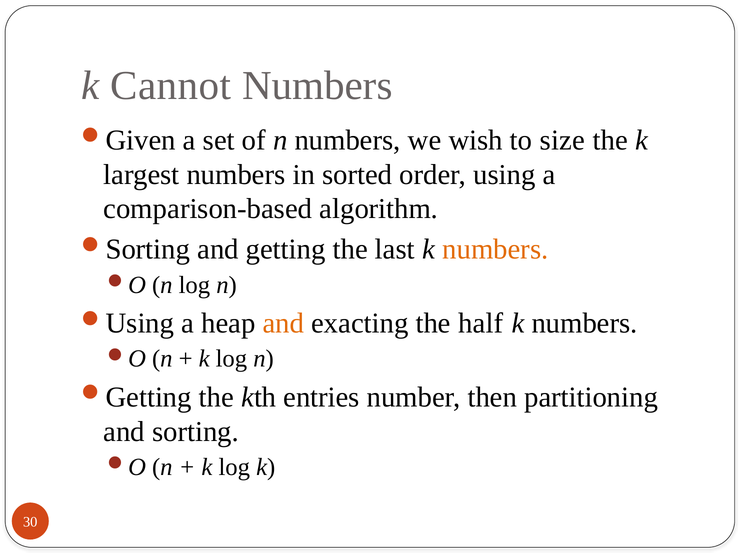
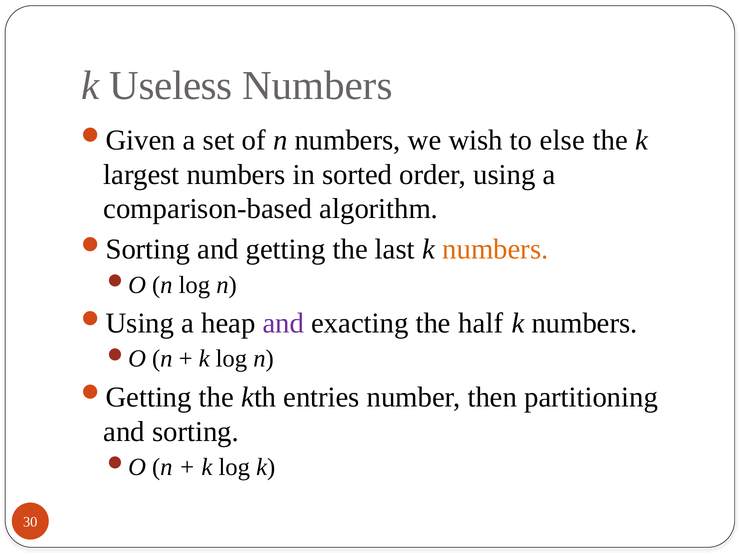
Cannot: Cannot -> Useless
size: size -> else
and at (283, 323) colour: orange -> purple
